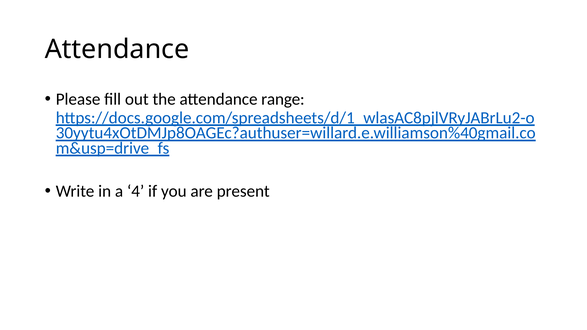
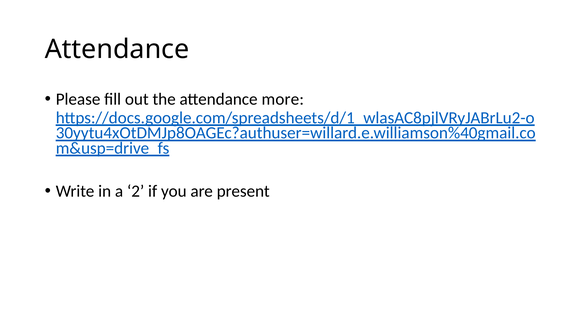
range: range -> more
4: 4 -> 2
